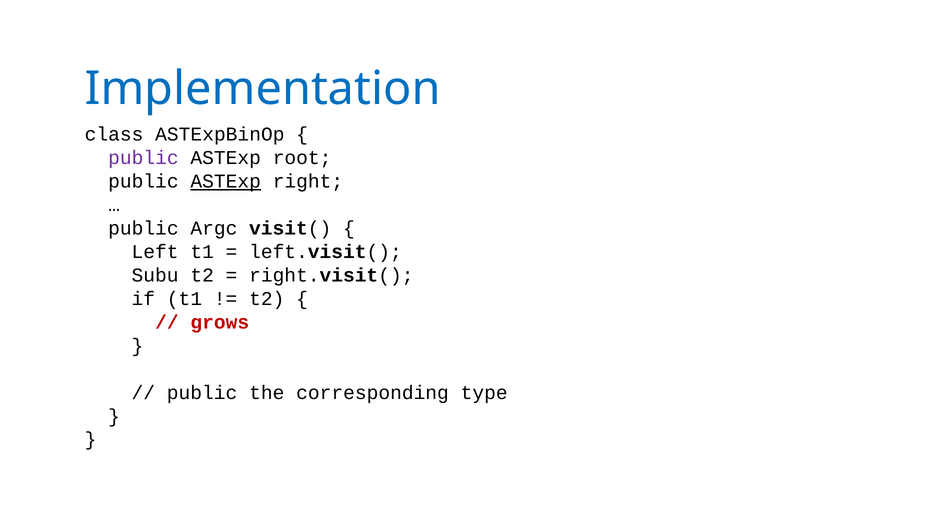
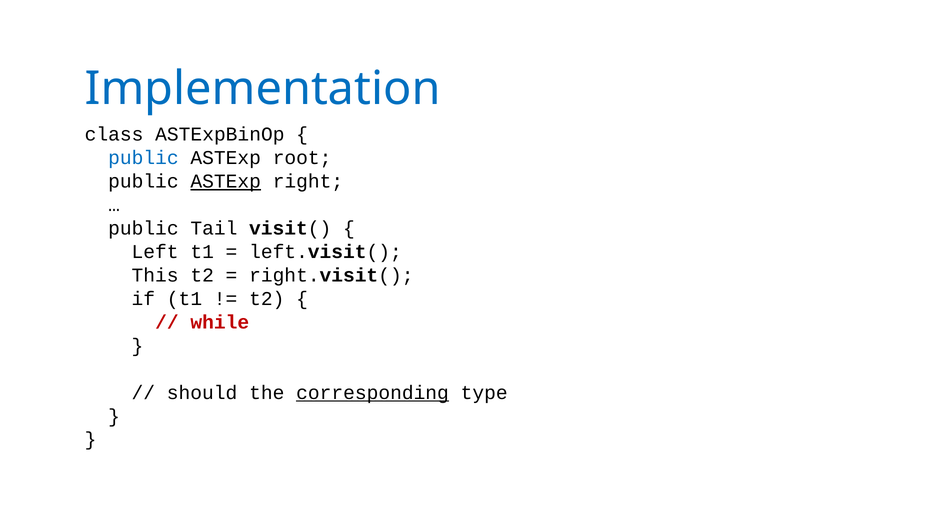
public at (143, 158) colour: purple -> blue
Argc: Argc -> Tail
Subu: Subu -> This
grows: grows -> while
public at (202, 392): public -> should
corresponding underline: none -> present
